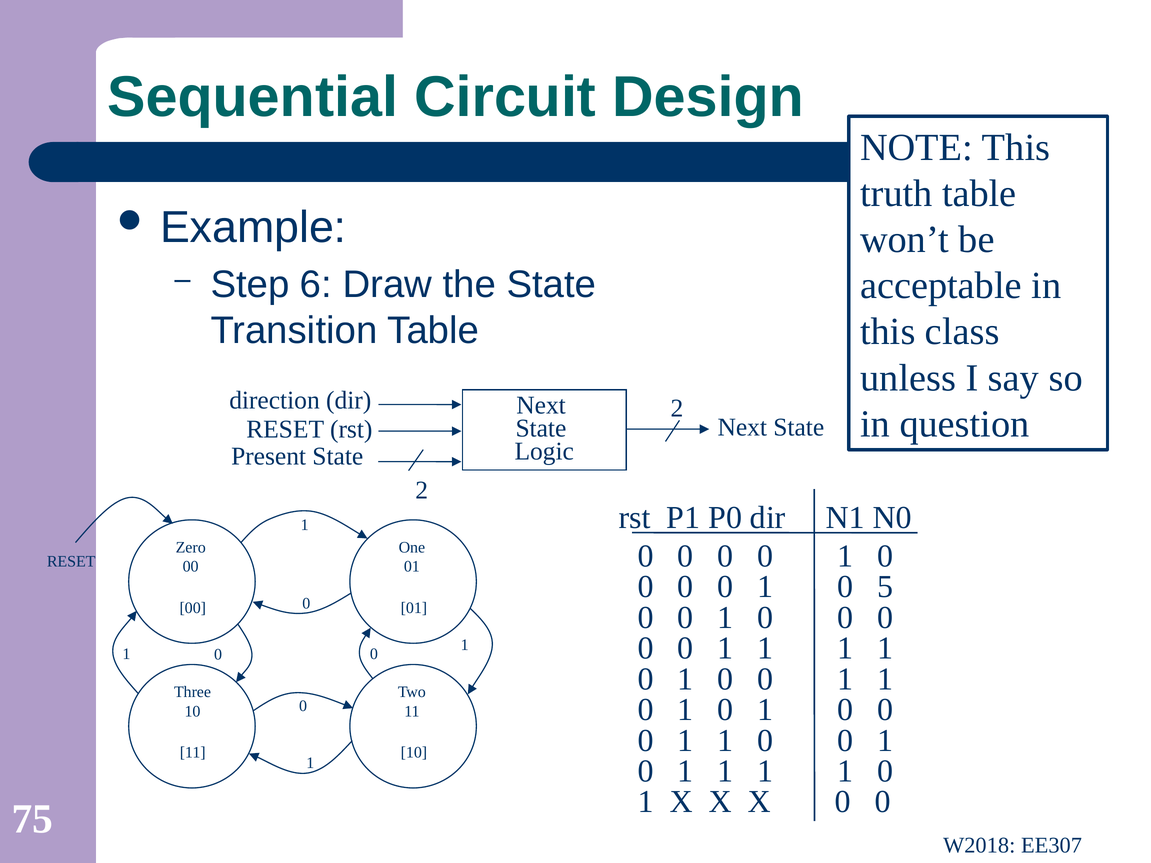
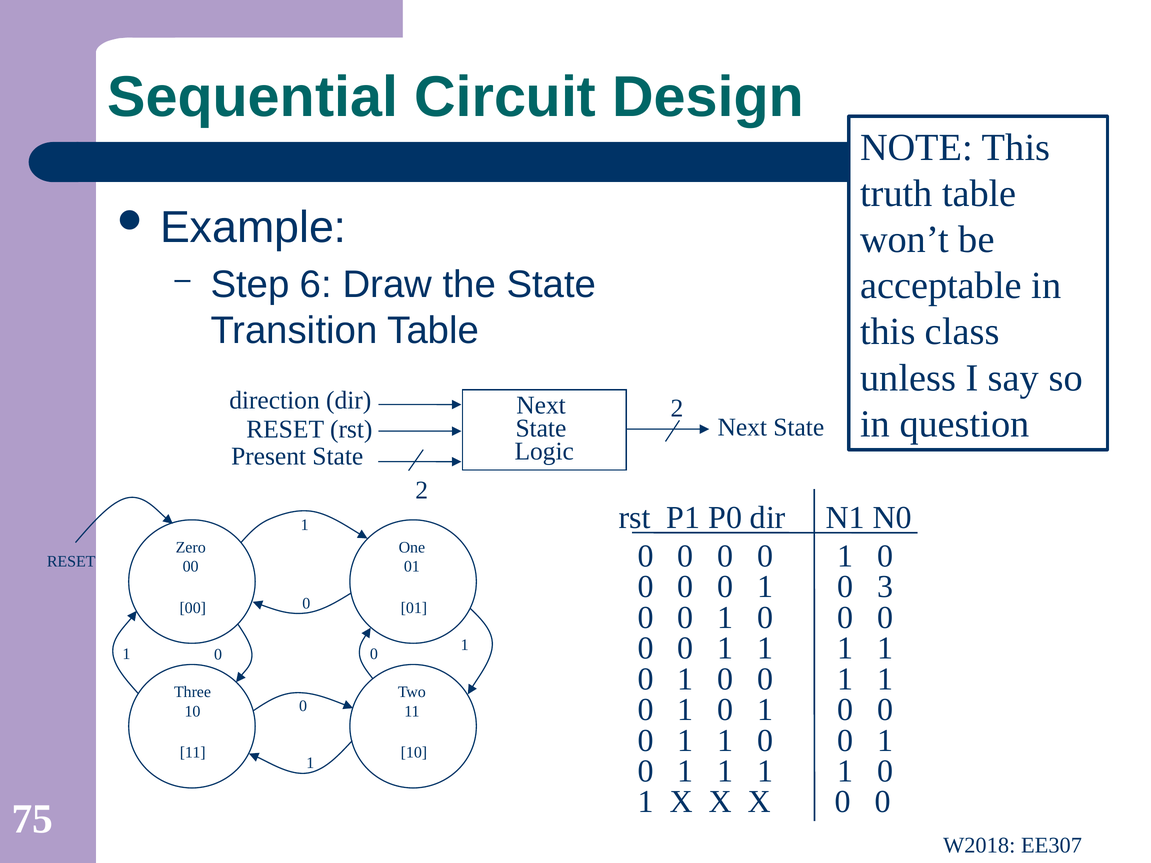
5: 5 -> 3
